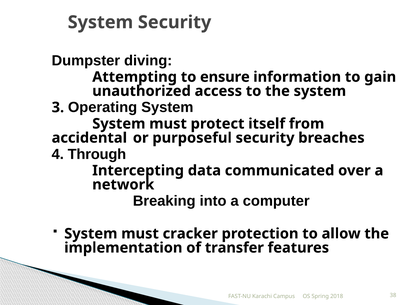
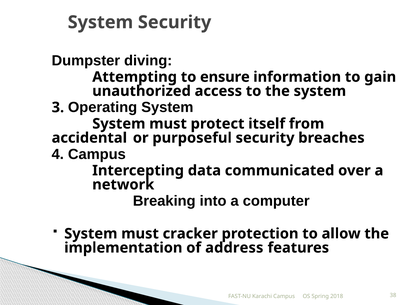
4 Through: Through -> Campus
transfer: transfer -> address
